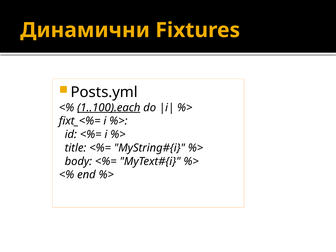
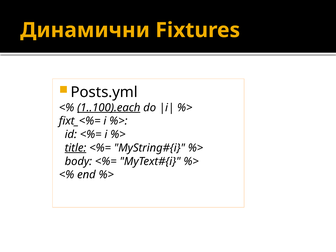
title underline: none -> present
